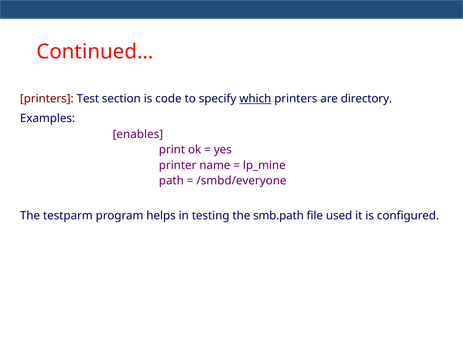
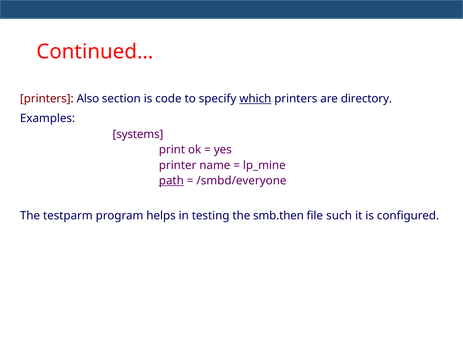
Test: Test -> Also
enables: enables -> systems
path underline: none -> present
smb.path: smb.path -> smb.then
used: used -> such
